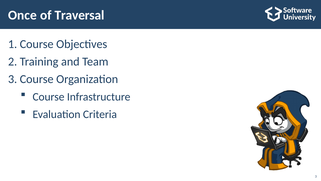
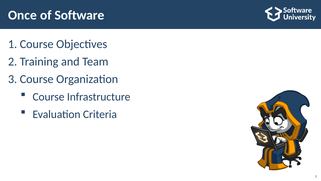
Traversal: Traversal -> Software
